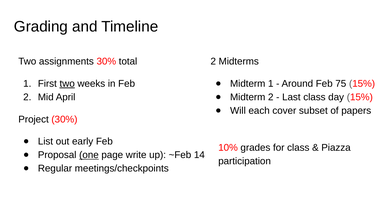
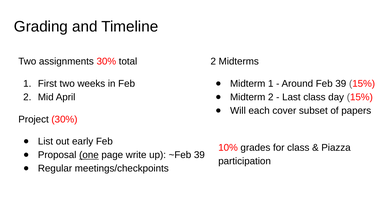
Feb 75: 75 -> 39
two at (67, 84) underline: present -> none
~Feb 14: 14 -> 39
